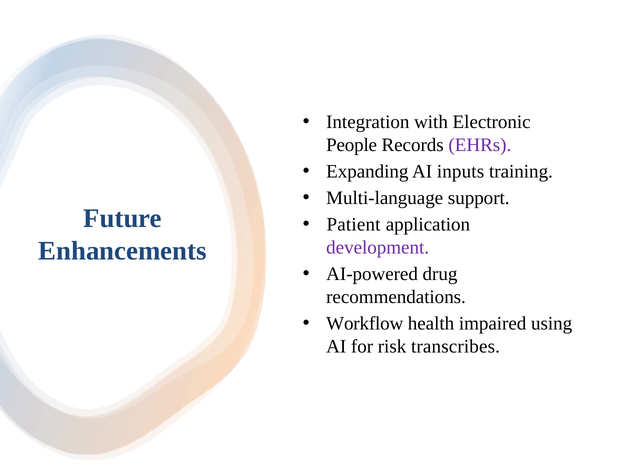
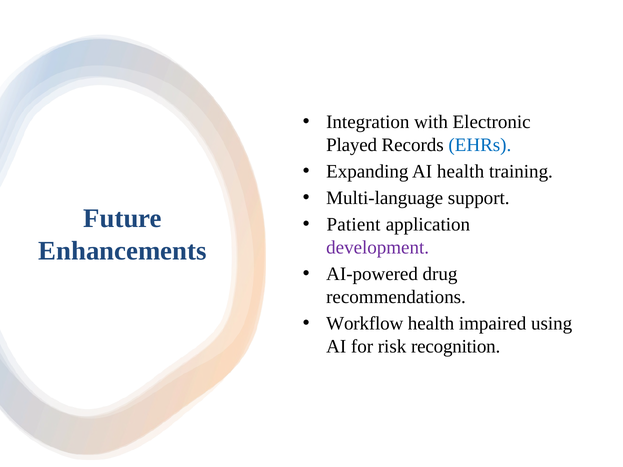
People: People -> Played
EHRs colour: purple -> blue
AI inputs: inputs -> health
transcribes: transcribes -> recognition
